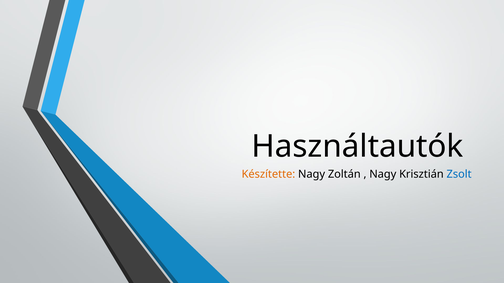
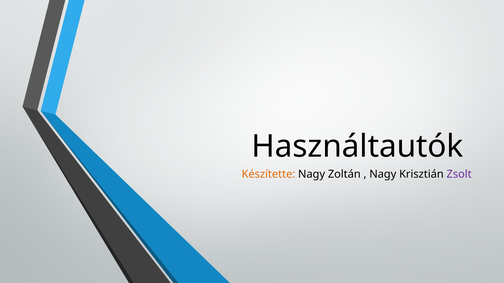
Zsolt colour: blue -> purple
